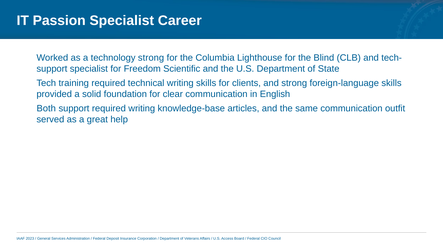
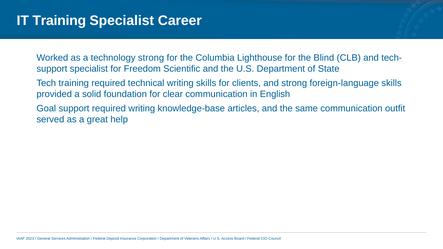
IT Passion: Passion -> Training
Both: Both -> Goal
